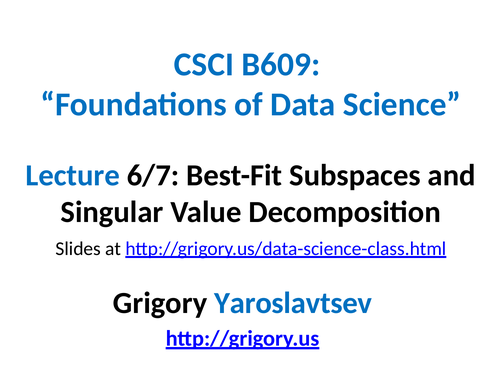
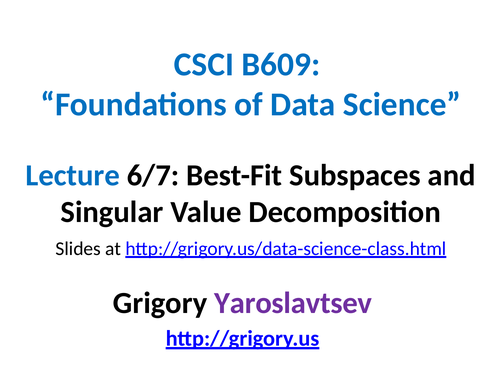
Yaroslavtsev colour: blue -> purple
